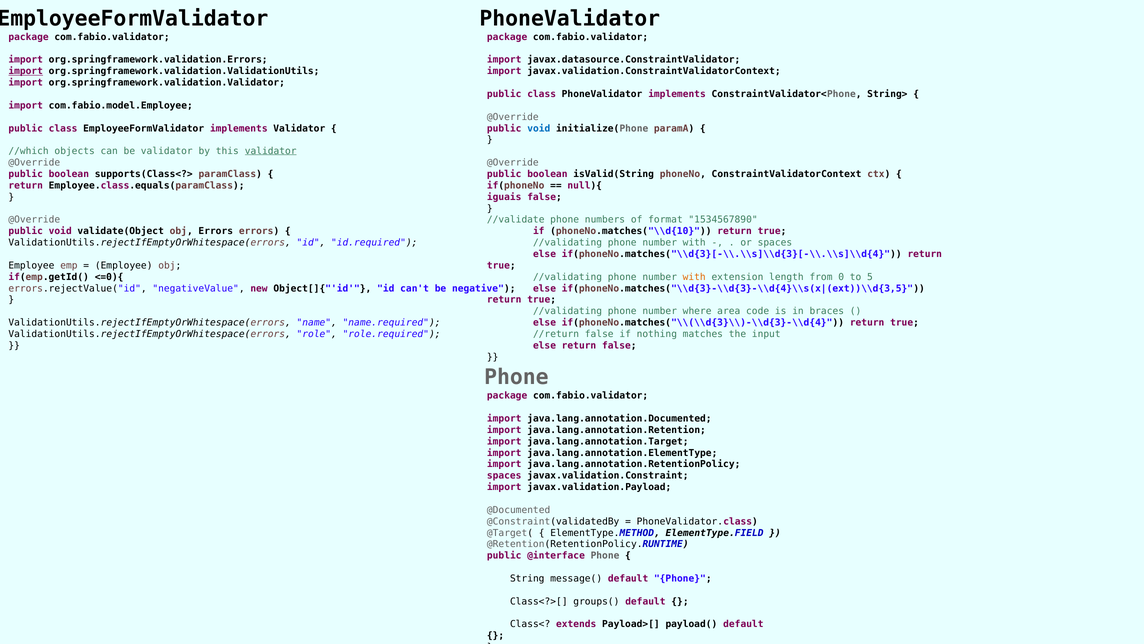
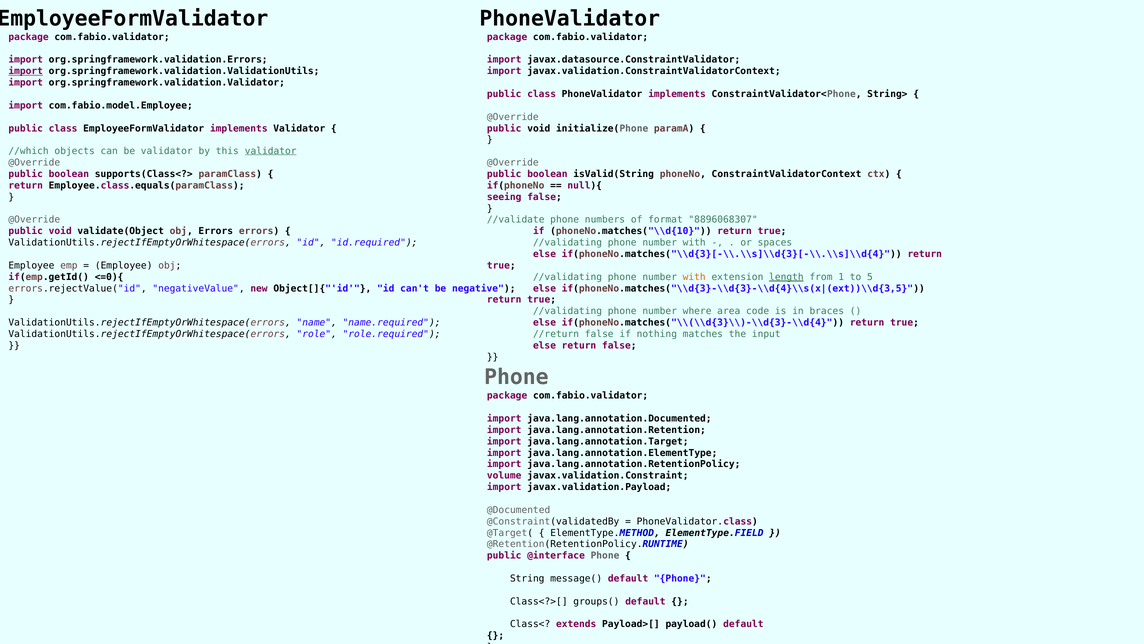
void at (539, 128) colour: blue -> black
iguais: iguais -> seeing
1534567890: 1534567890 -> 8896068307
length underline: none -> present
0: 0 -> 1
spaces at (504, 475): spaces -> volume
